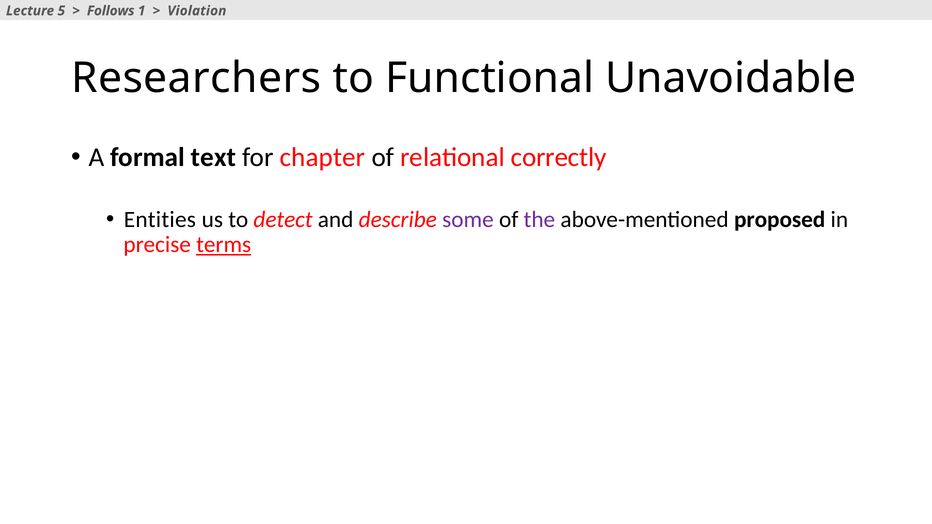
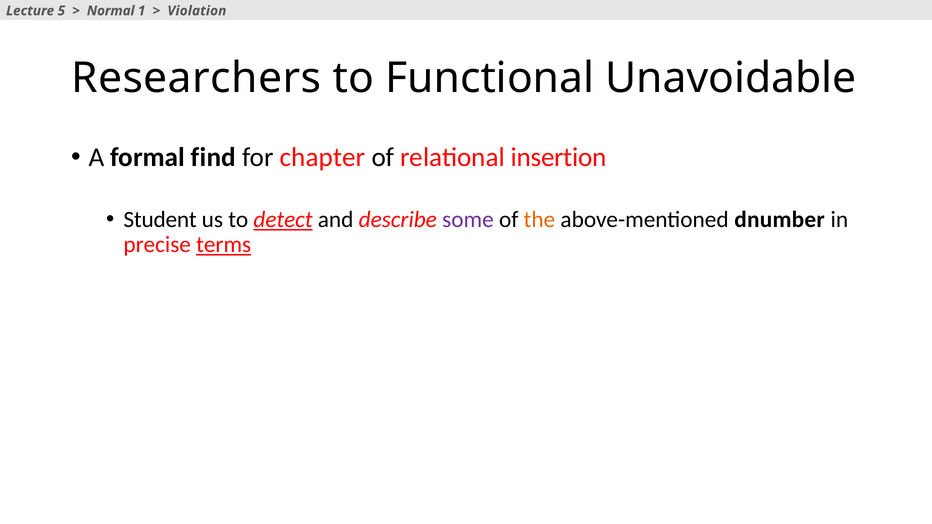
Follows: Follows -> Normal
text: text -> find
correctly: correctly -> insertion
Entities: Entities -> Student
detect underline: none -> present
the colour: purple -> orange
proposed: proposed -> dnumber
